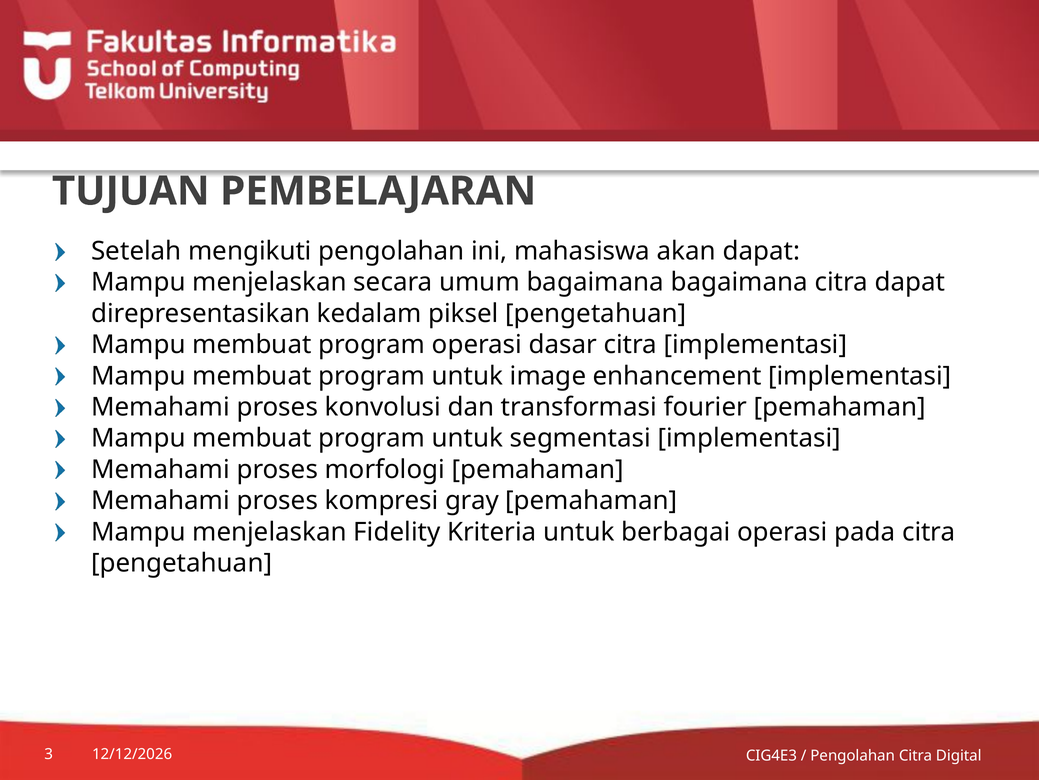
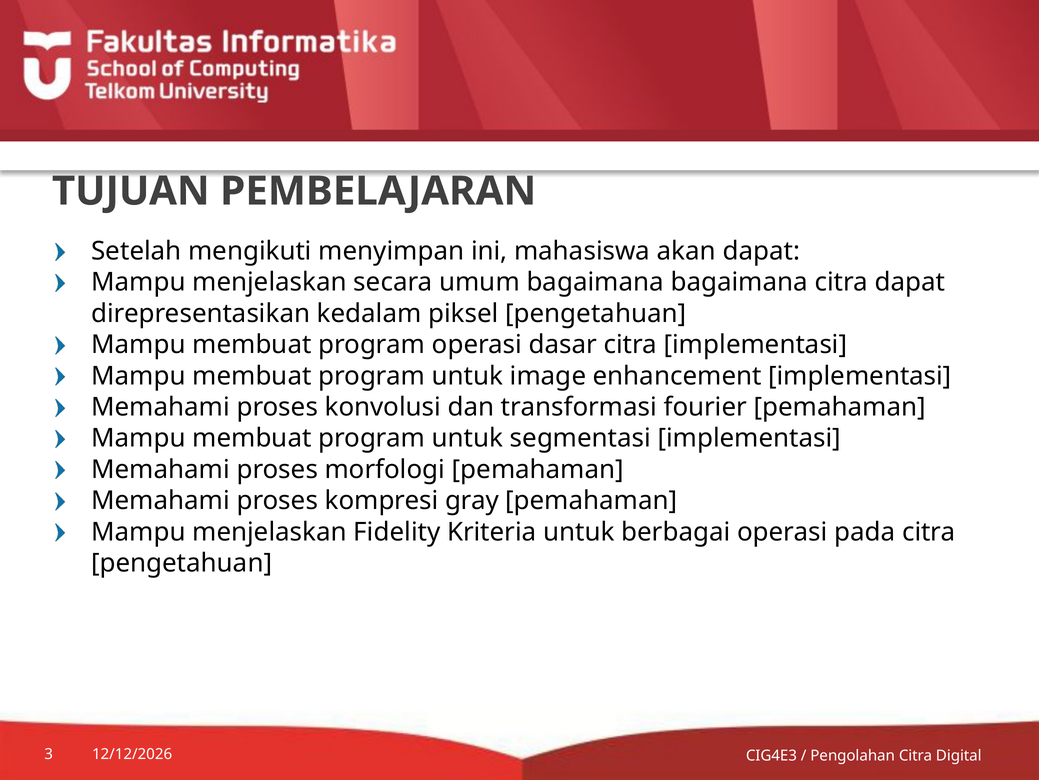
mengikuti pengolahan: pengolahan -> menyimpan
